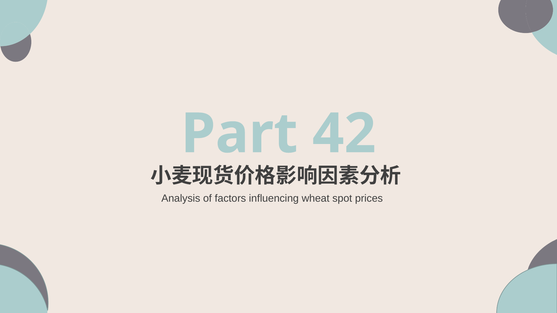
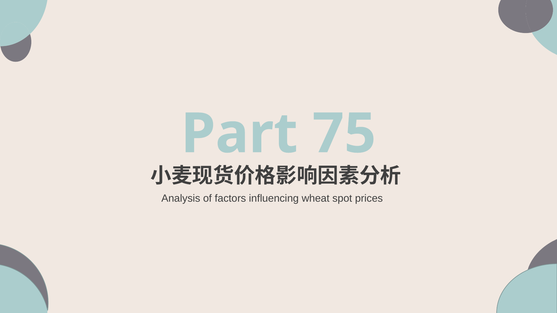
42: 42 -> 75
